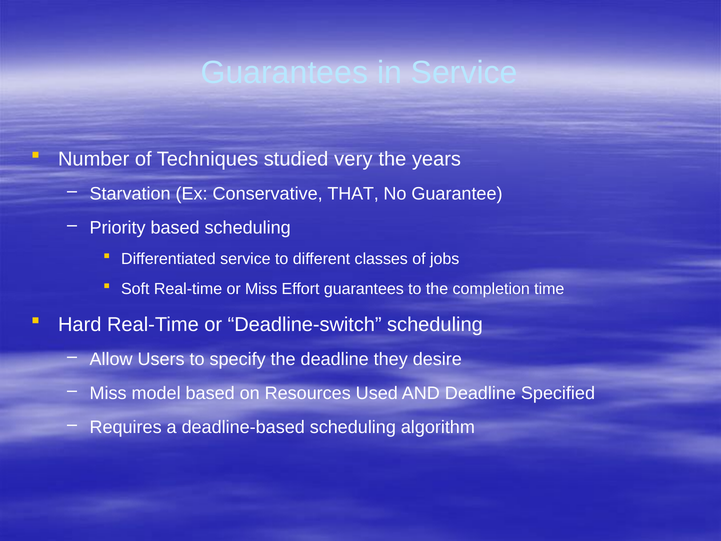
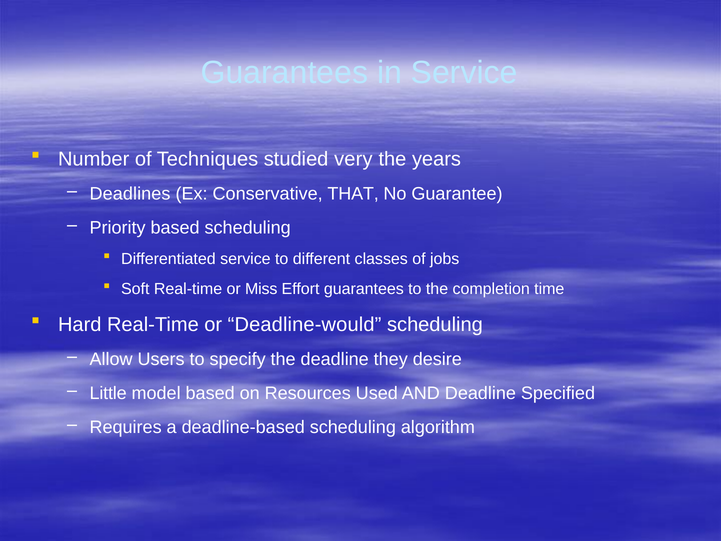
Starvation: Starvation -> Deadlines
Deadline-switch: Deadline-switch -> Deadline-would
Miss at (108, 393): Miss -> Little
